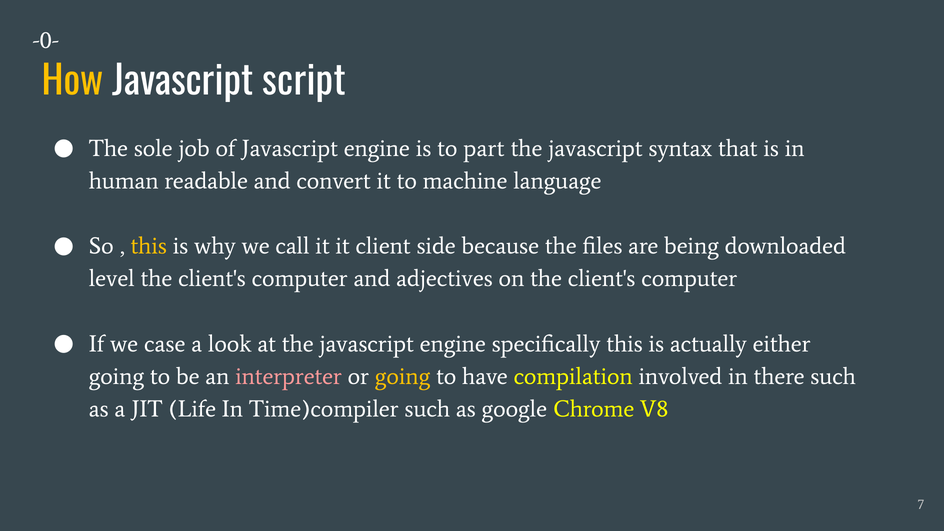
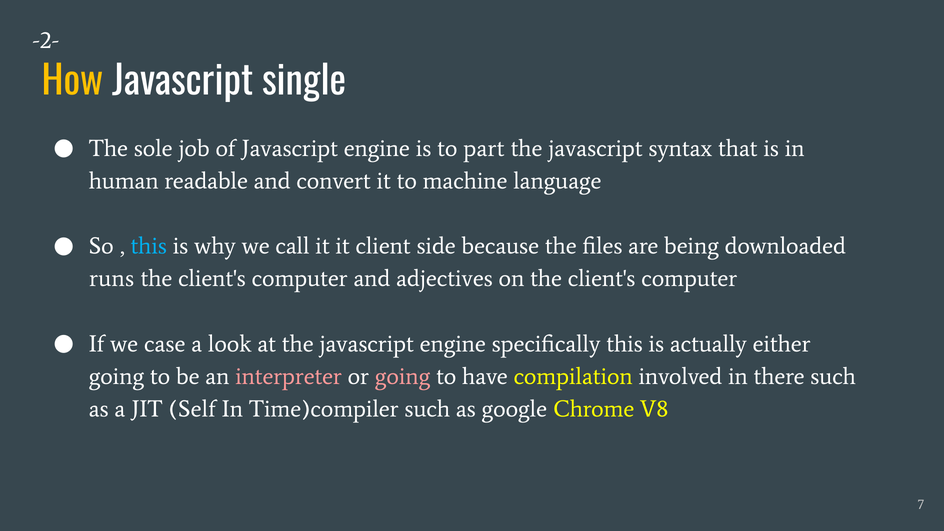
-0-: -0- -> -2-
script: script -> single
this at (149, 246) colour: yellow -> light blue
level: level -> runs
going at (403, 376) colour: yellow -> pink
Life: Life -> Self
